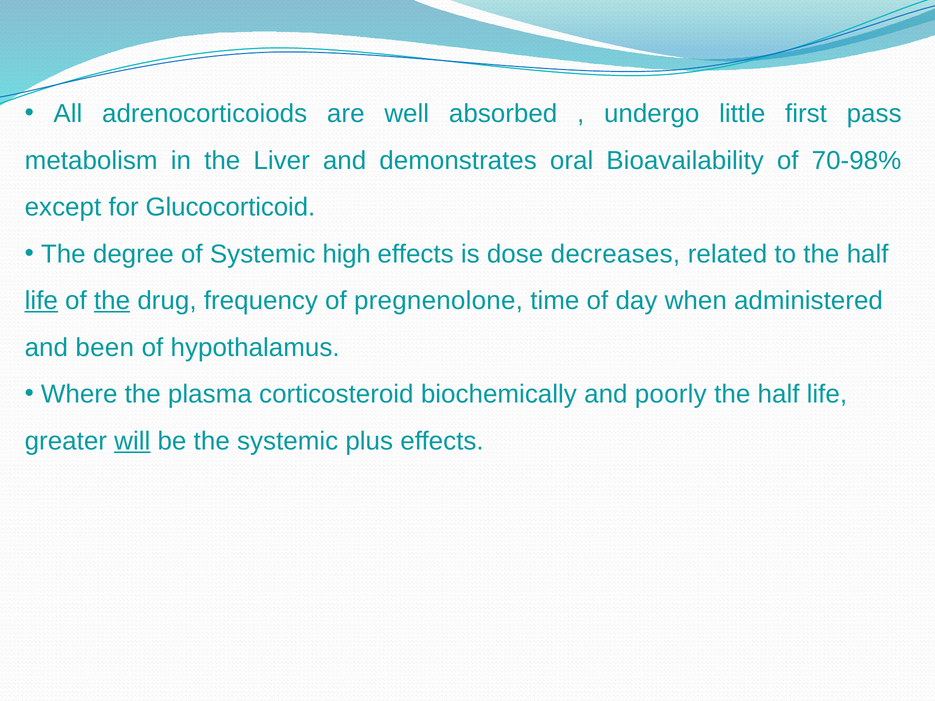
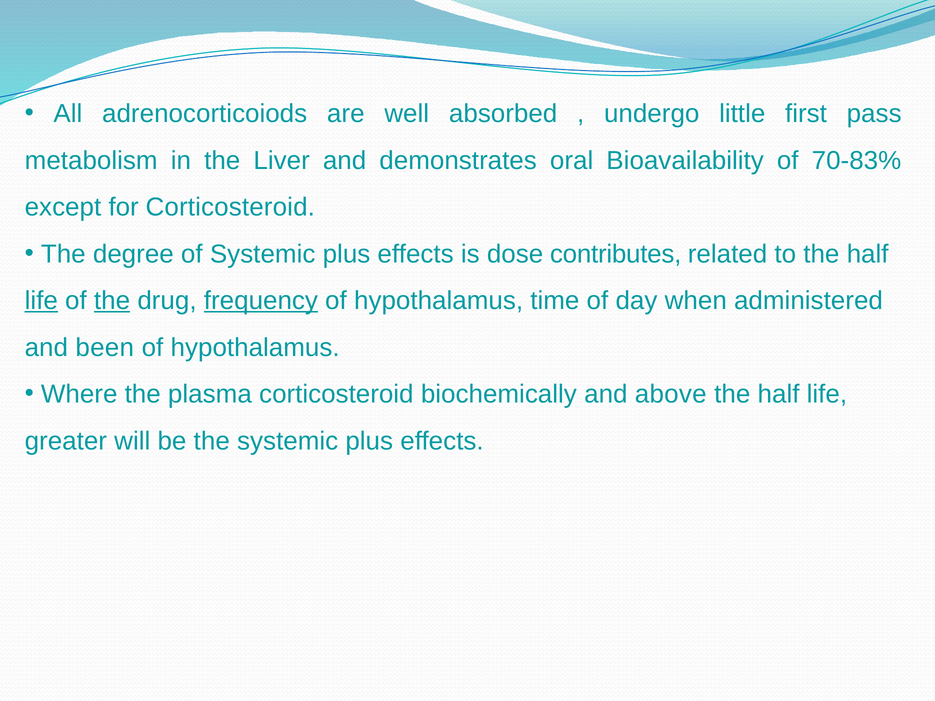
70-98%: 70-98% -> 70-83%
for Glucocorticoid: Glucocorticoid -> Corticosteroid
of Systemic high: high -> plus
decreases: decreases -> contributes
frequency underline: none -> present
pregnenolone at (438, 301): pregnenolone -> hypothalamus
poorly: poorly -> above
will underline: present -> none
